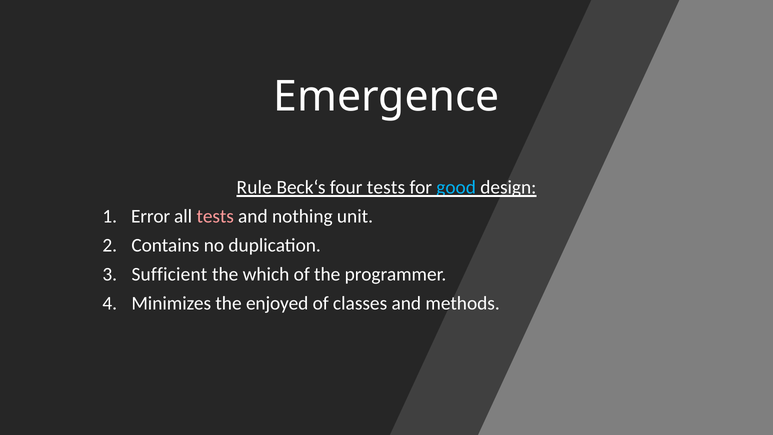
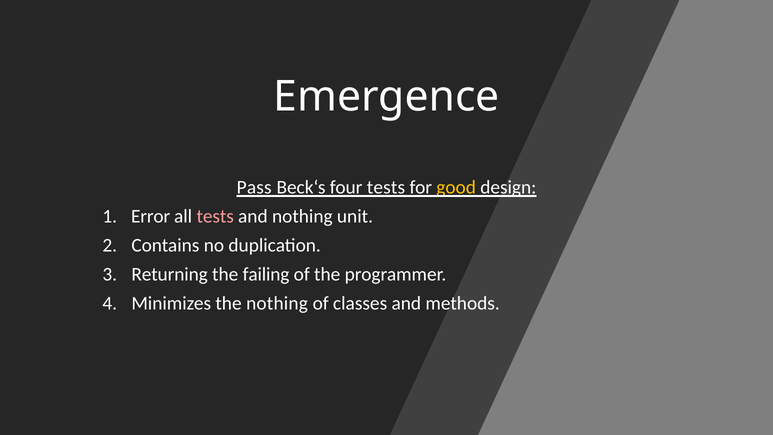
Rule: Rule -> Pass
good colour: light blue -> yellow
Sufficient: Sufficient -> Returning
which: which -> failing
the enjoyed: enjoyed -> nothing
